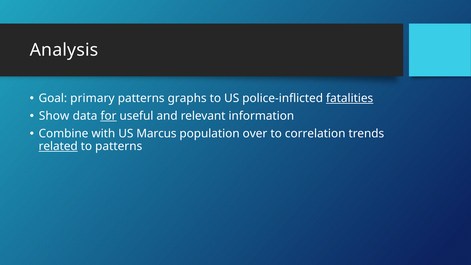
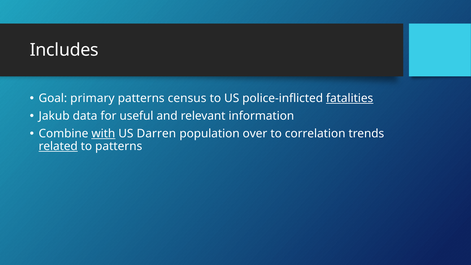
Analysis: Analysis -> Includes
graphs: graphs -> census
Show: Show -> Jakub
for underline: present -> none
with underline: none -> present
Marcus: Marcus -> Darren
